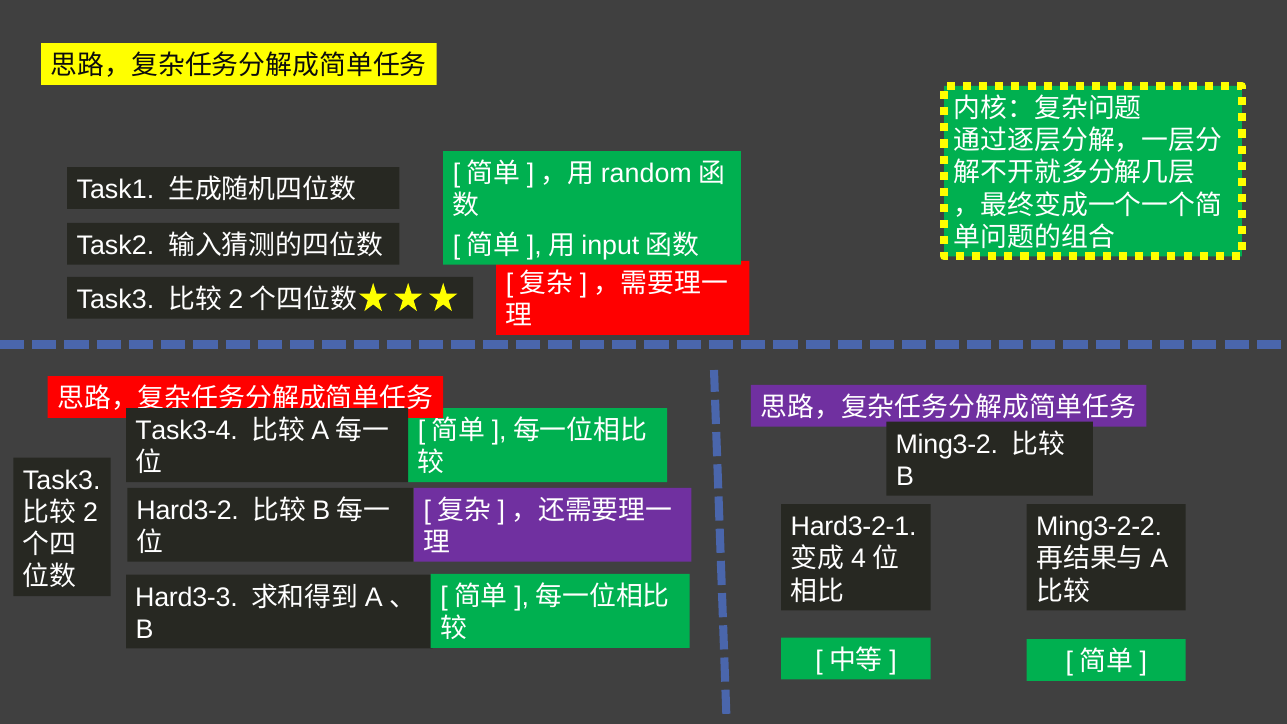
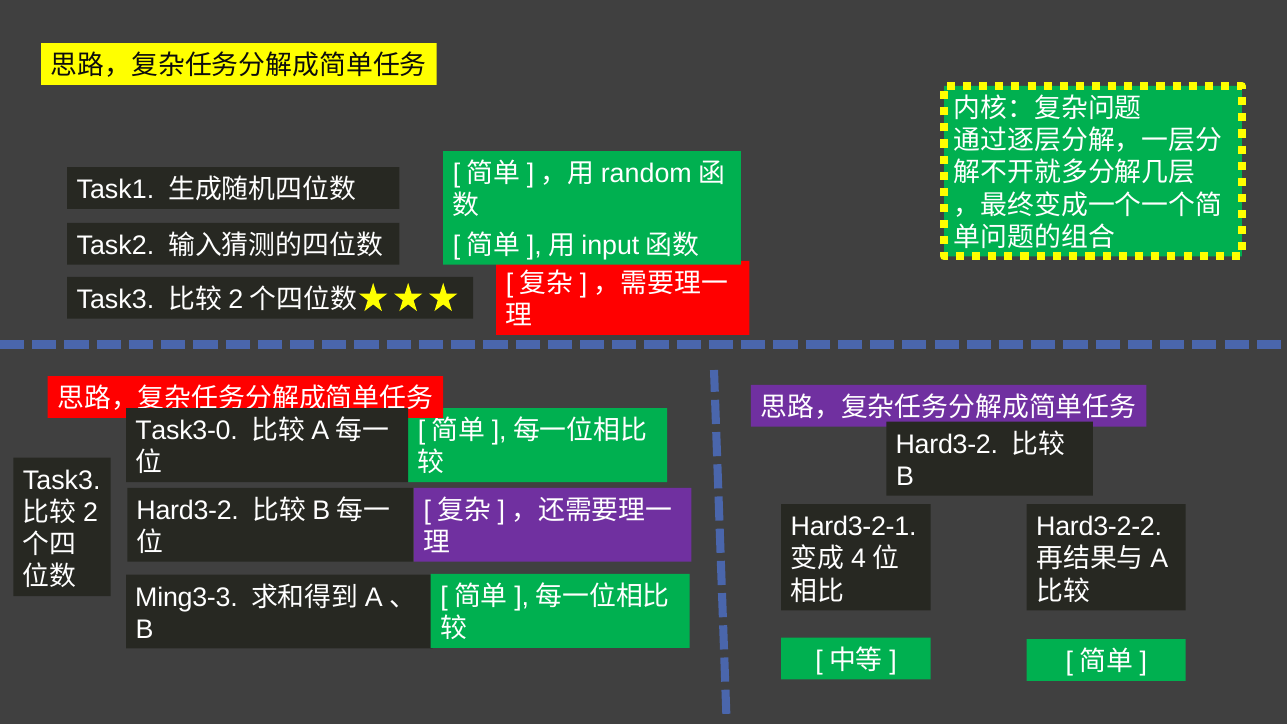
Task3-4: Task3-4 -> Task3-0
Ming3-2 at (947, 444): Ming3-2 -> Hard3-2
Ming3-2-2: Ming3-2-2 -> Hard3-2-2
Hard3-3: Hard3-3 -> Ming3-3
